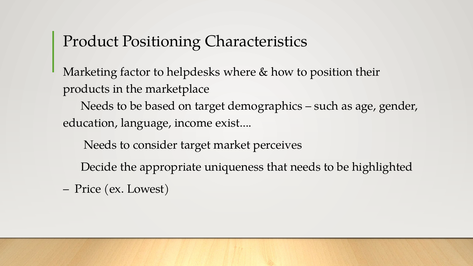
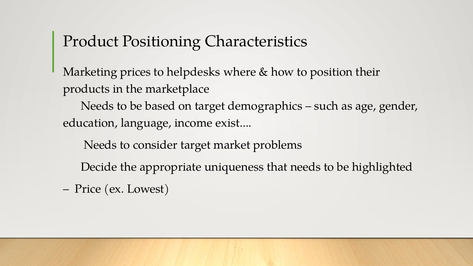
factor: factor -> prices
perceives: perceives -> problems
